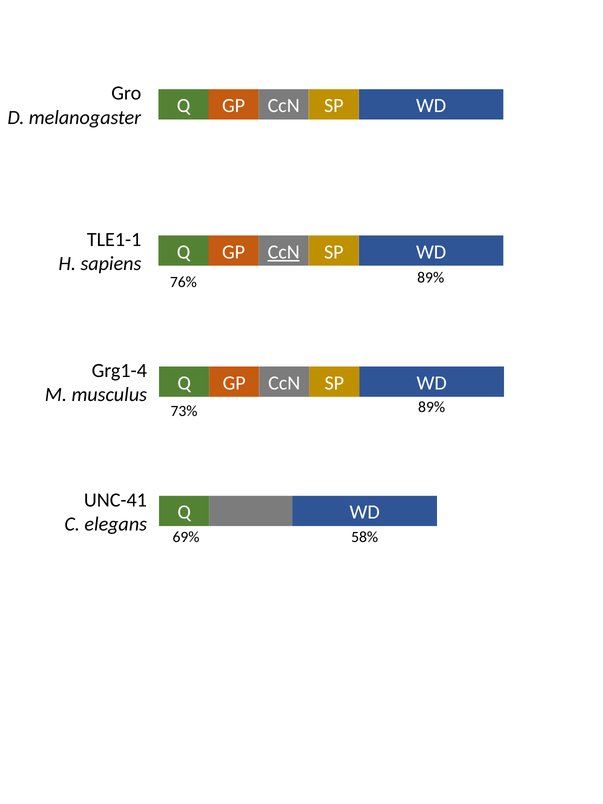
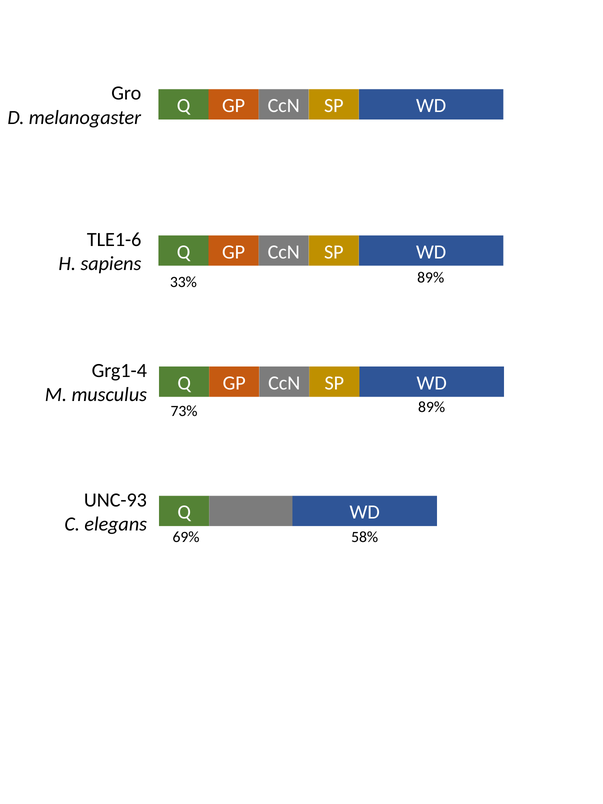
TLE1-1: TLE1-1 -> TLE1-6
CcN at (284, 252) underline: present -> none
76%: 76% -> 33%
UNC-41: UNC-41 -> UNC-93
